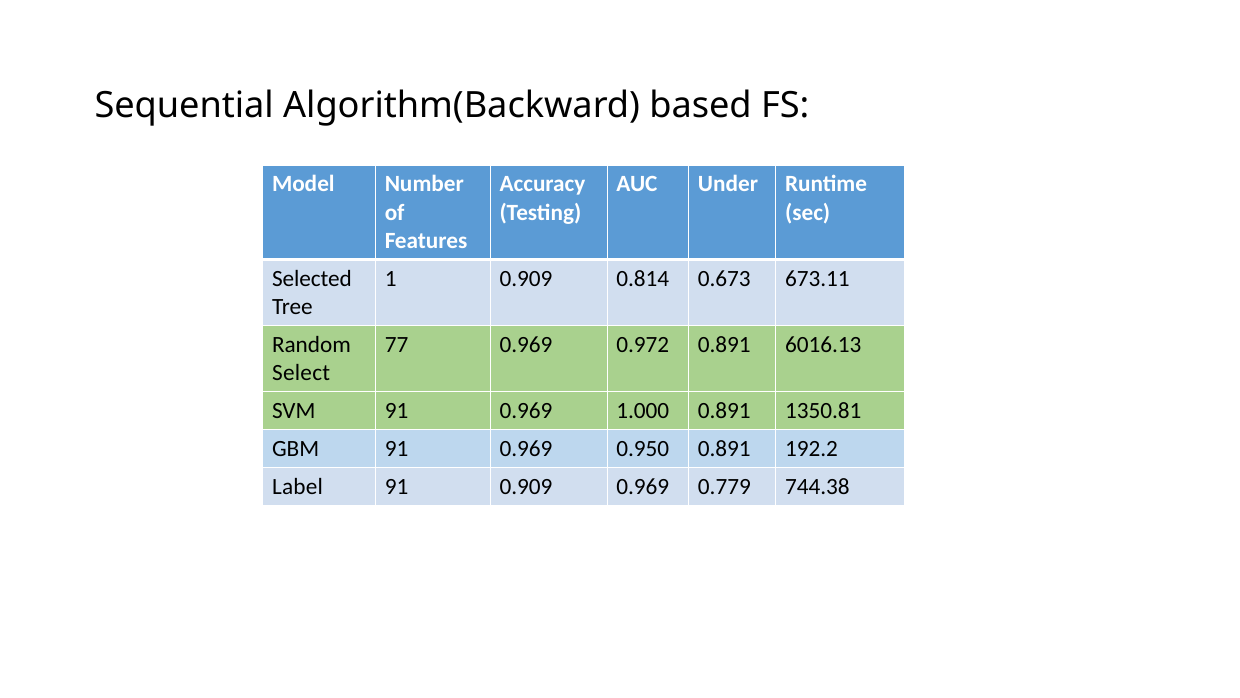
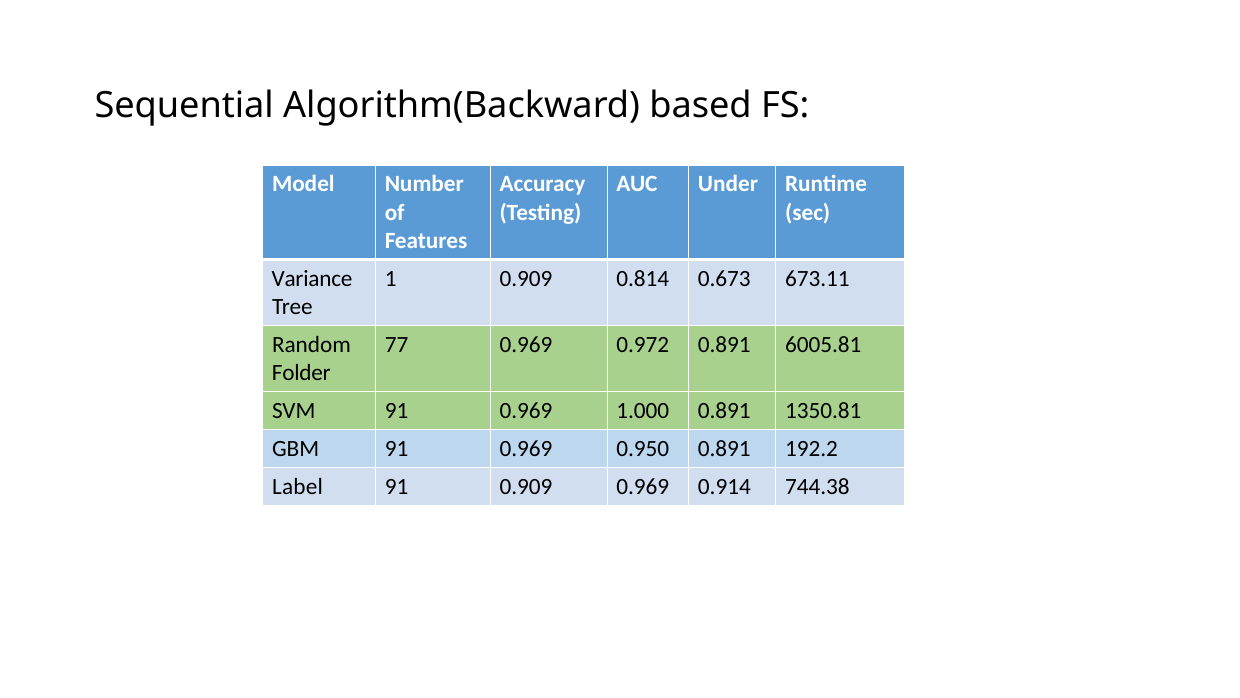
Selected: Selected -> Variance
6016.13: 6016.13 -> 6005.81
Select: Select -> Folder
0.779: 0.779 -> 0.914
